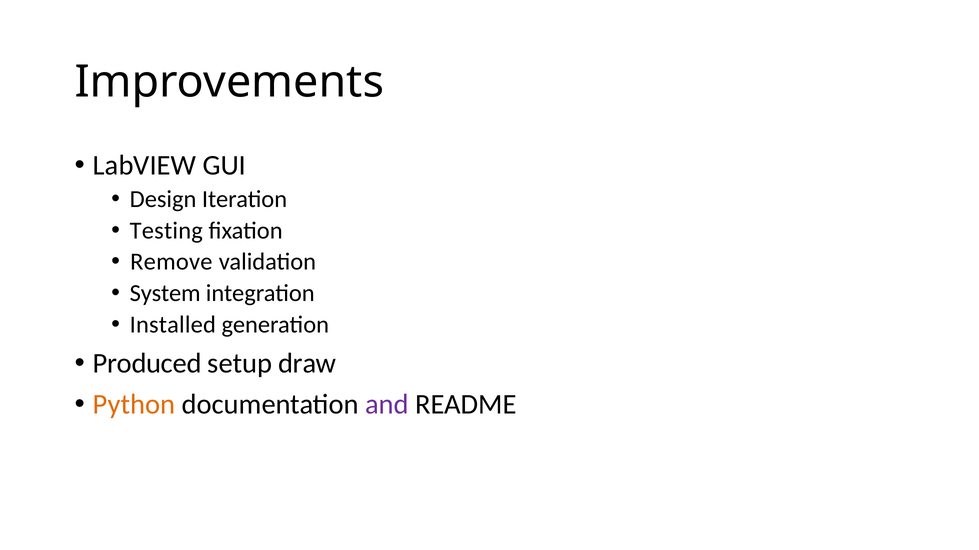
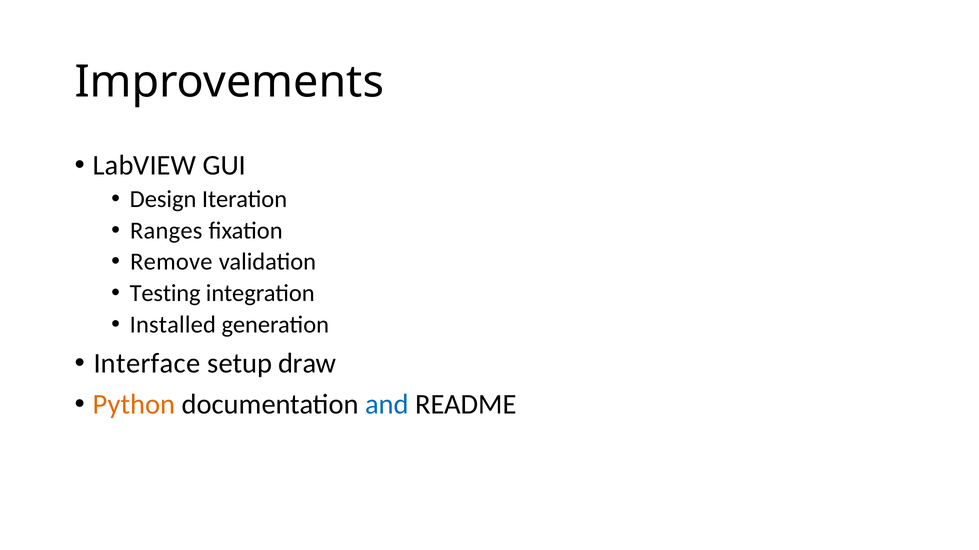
Testing: Testing -> Ranges
System: System -> Testing
Produced: Produced -> Interface
and colour: purple -> blue
